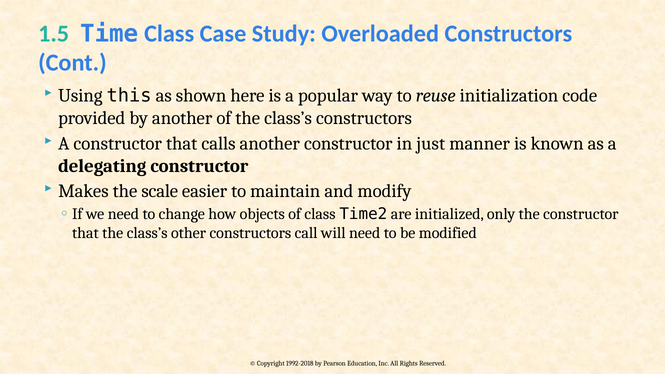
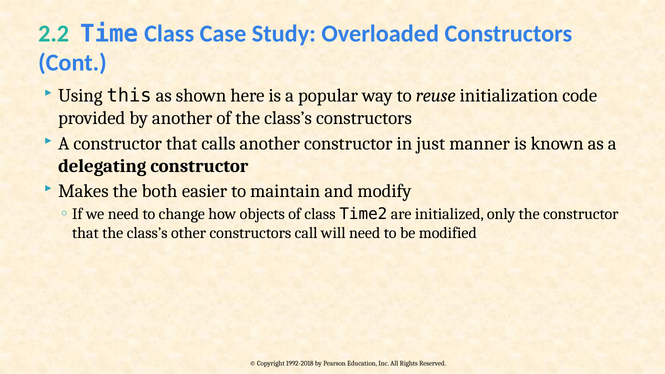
1.5: 1.5 -> 2.2
scale: scale -> both
